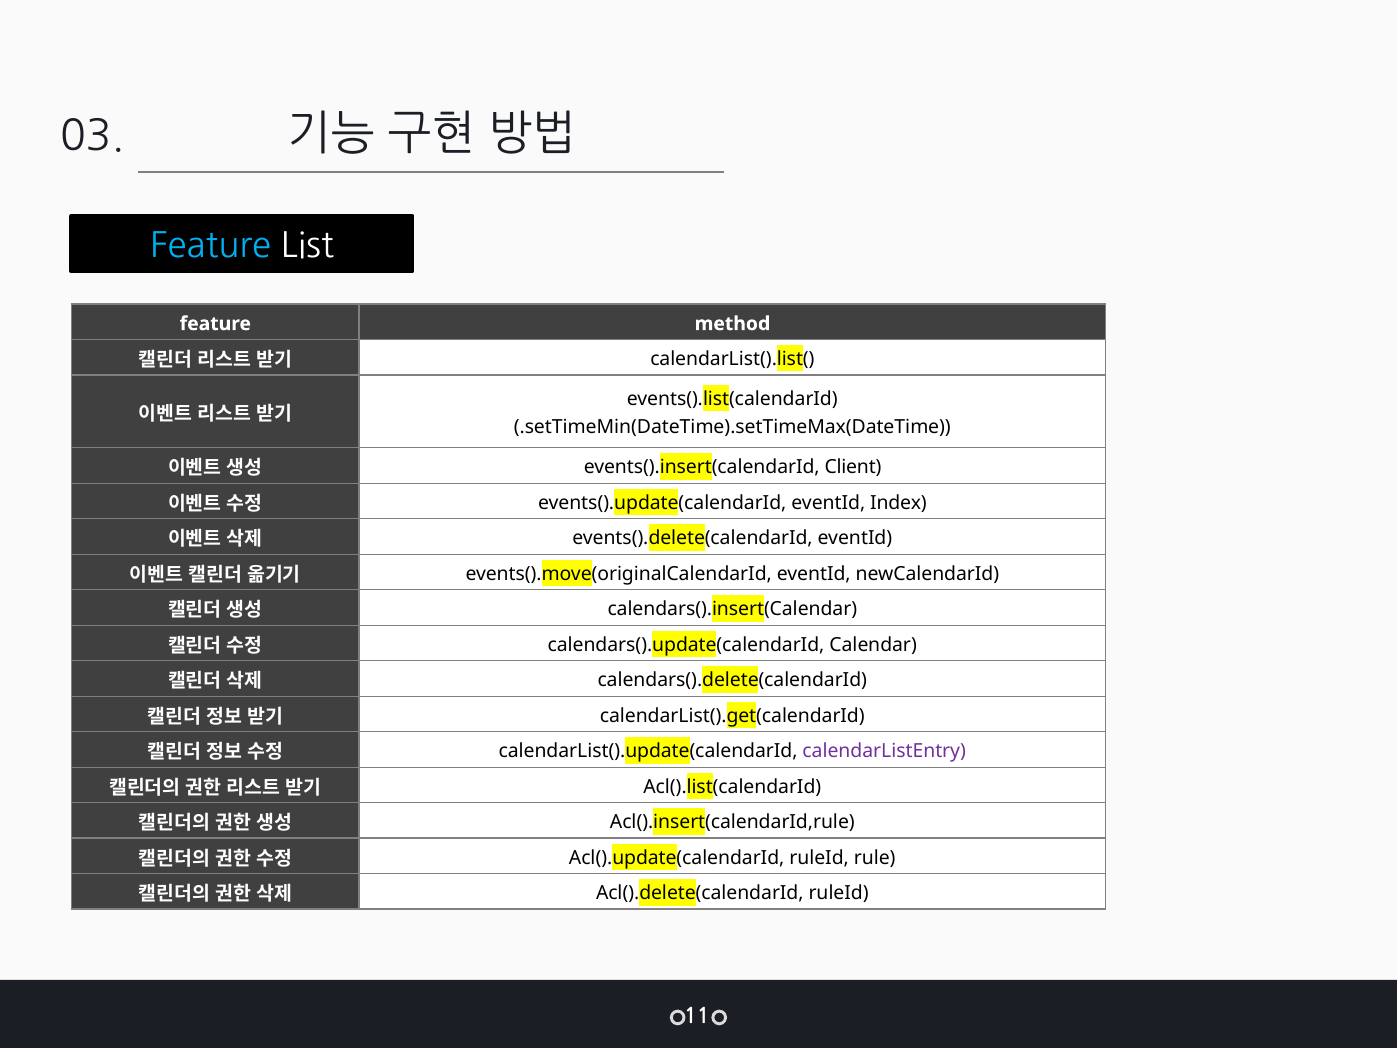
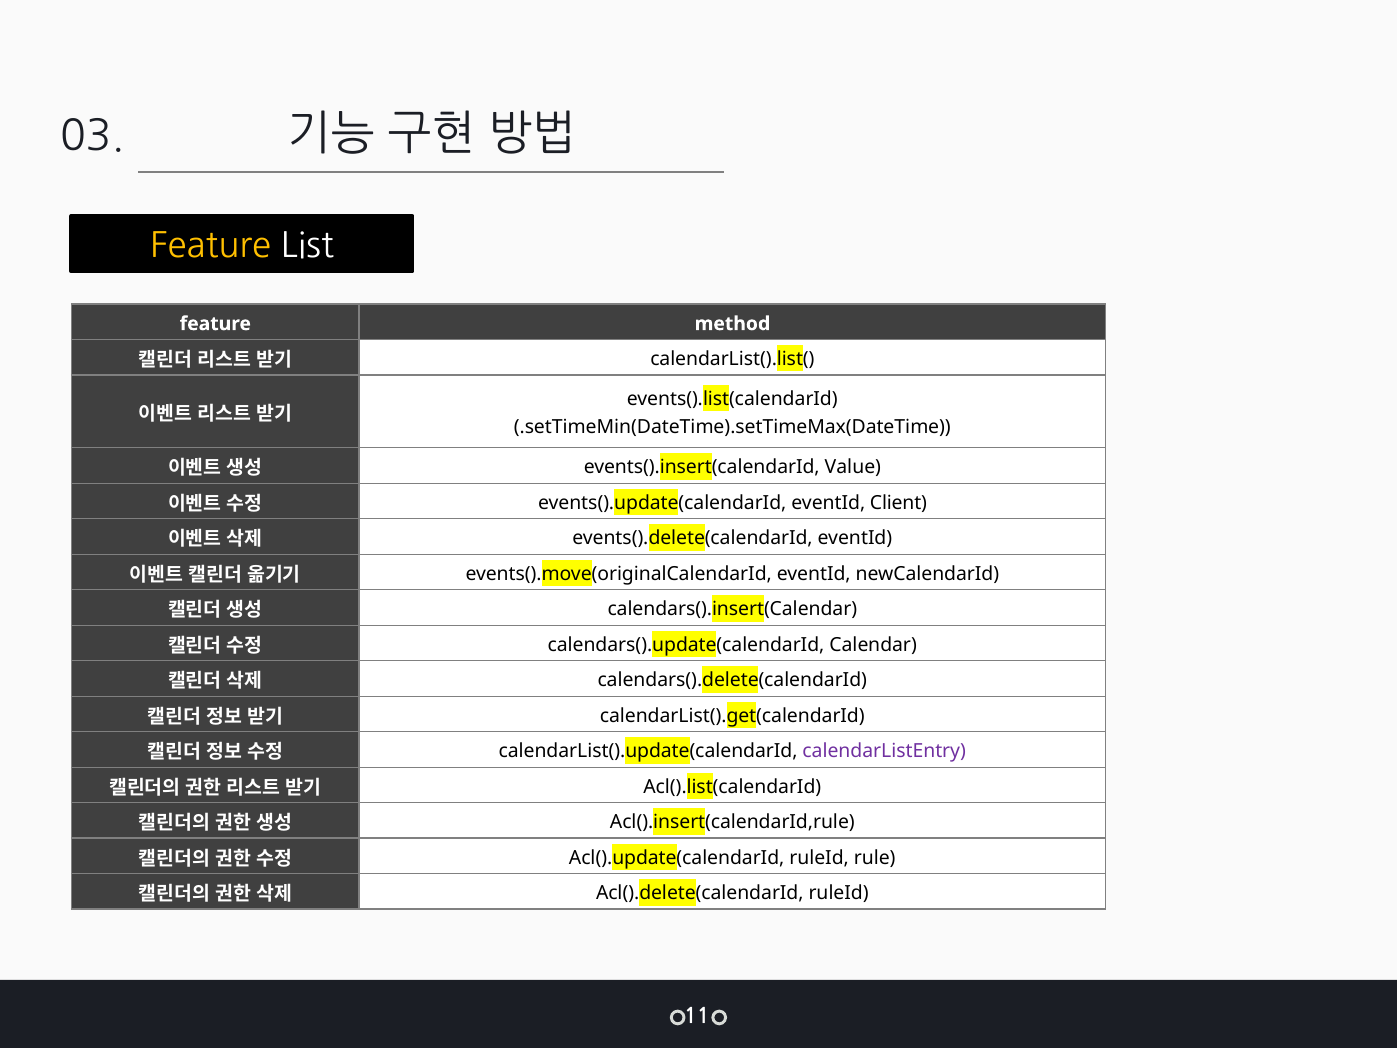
Feature at (211, 246) colour: light blue -> yellow
Client: Client -> Value
Index: Index -> Client
